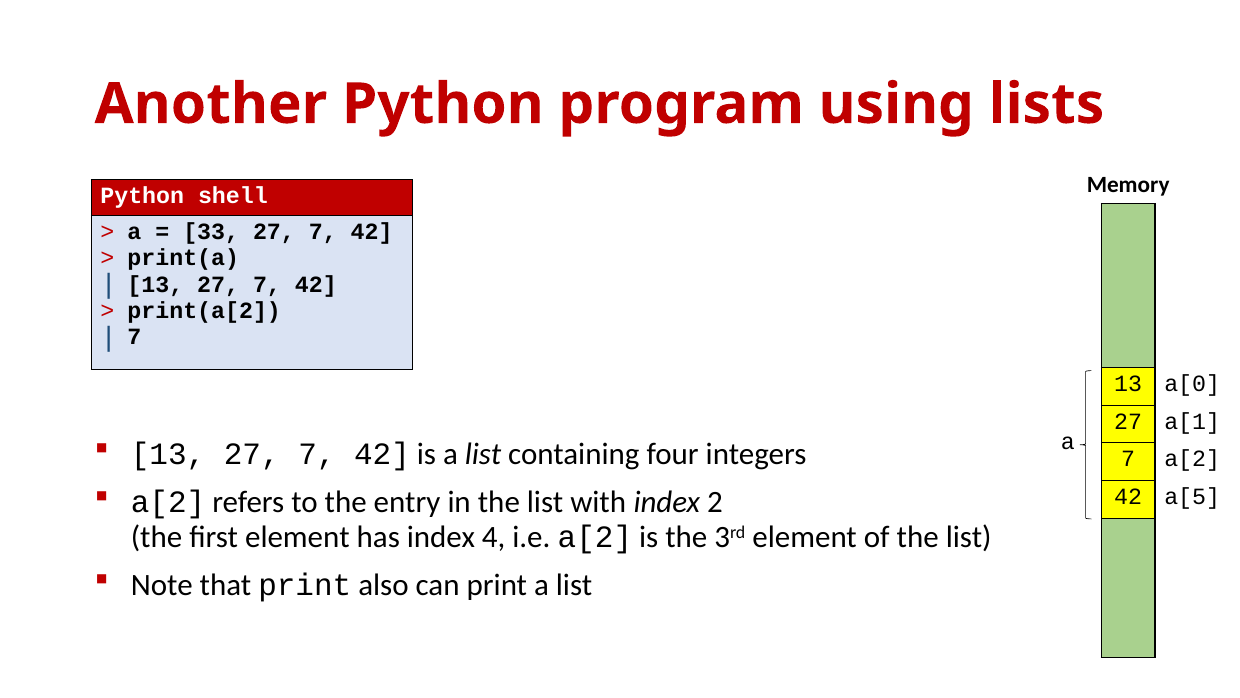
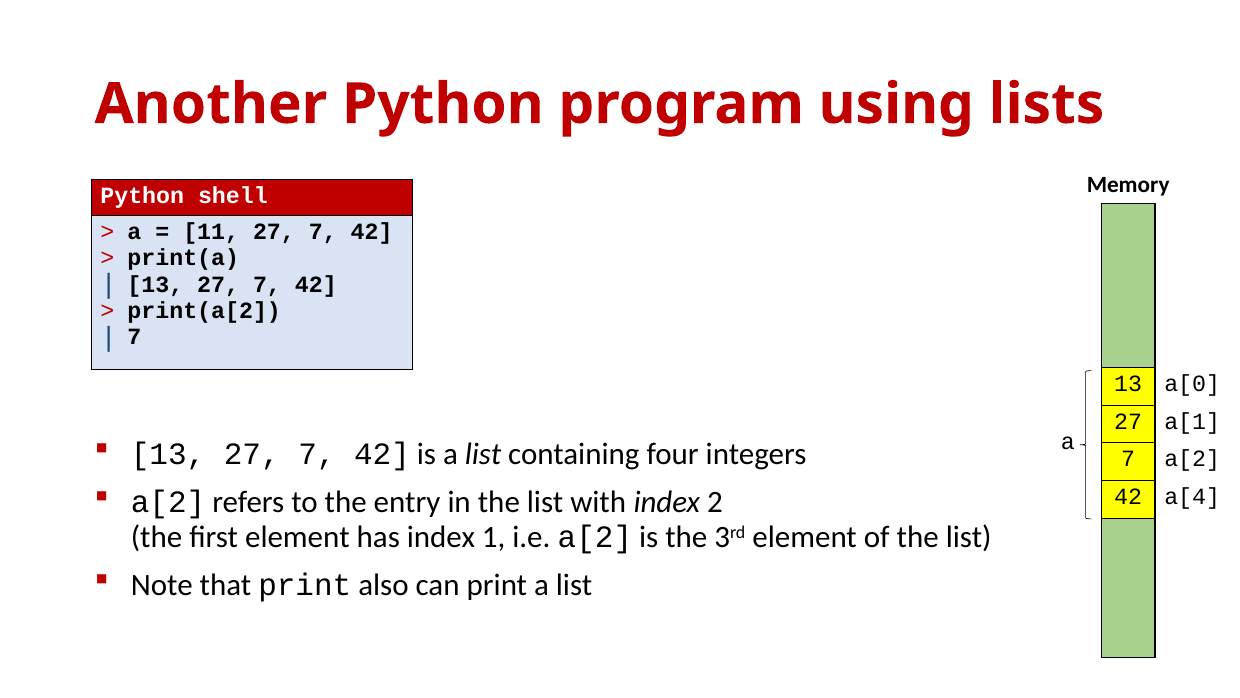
33: 33 -> 11
a[5: a[5 -> a[4
4: 4 -> 1
